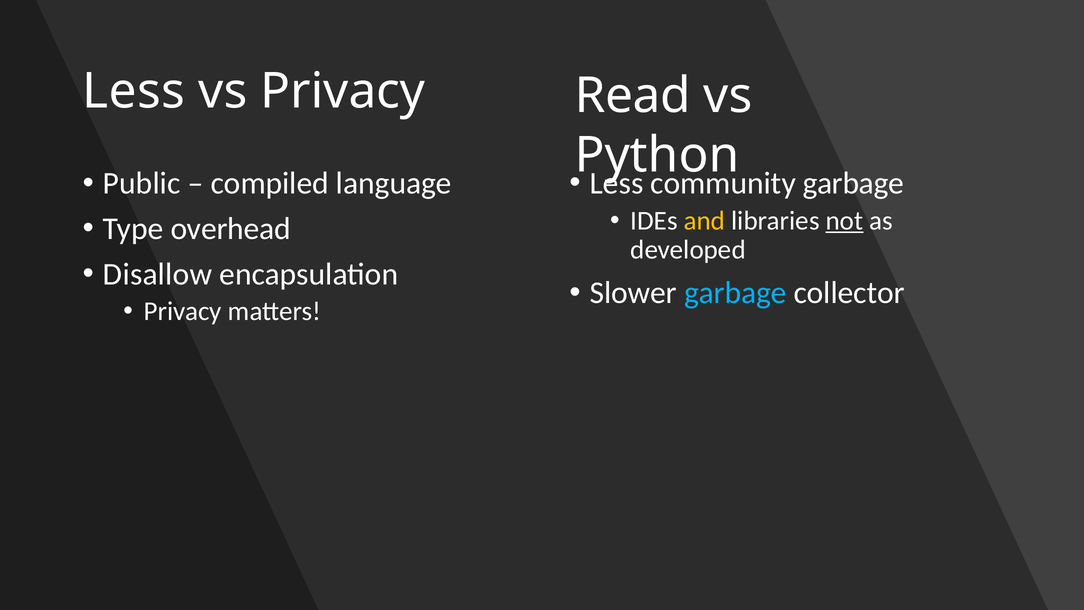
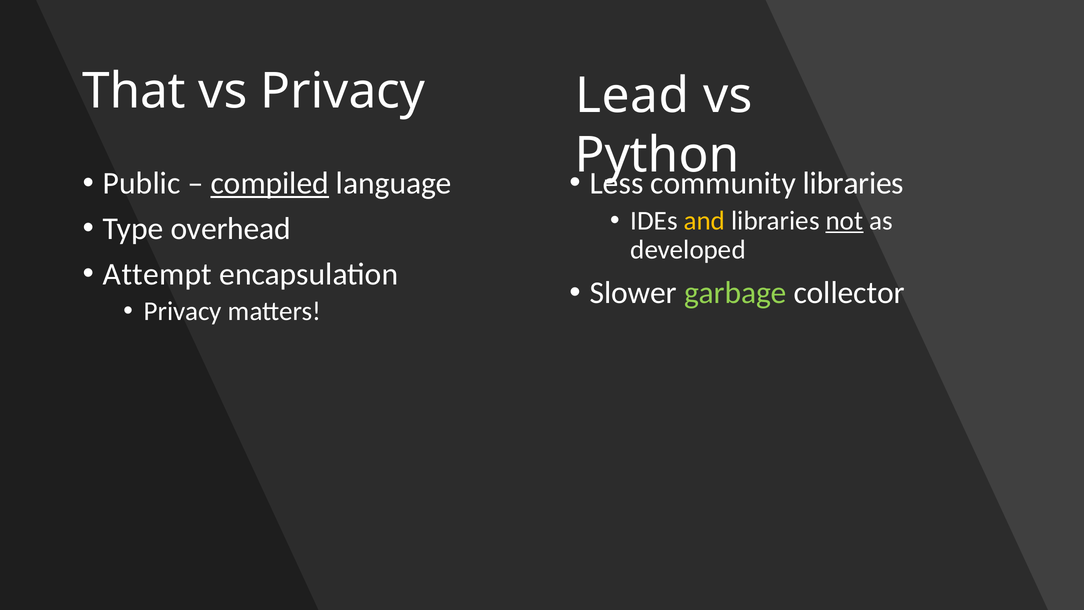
Less at (134, 91): Less -> That
Read: Read -> Lead
compiled underline: none -> present
garbage at (853, 183): garbage -> libraries
Disallow: Disallow -> Attempt
garbage at (735, 293) colour: light blue -> light green
